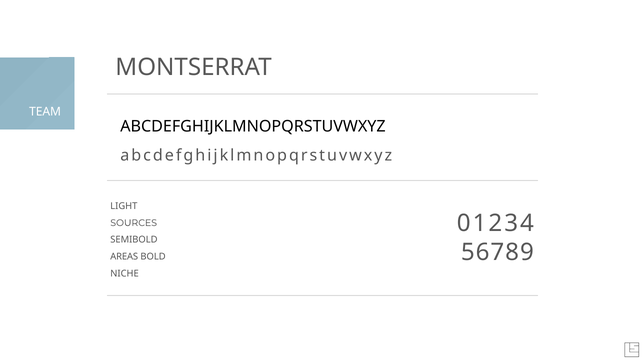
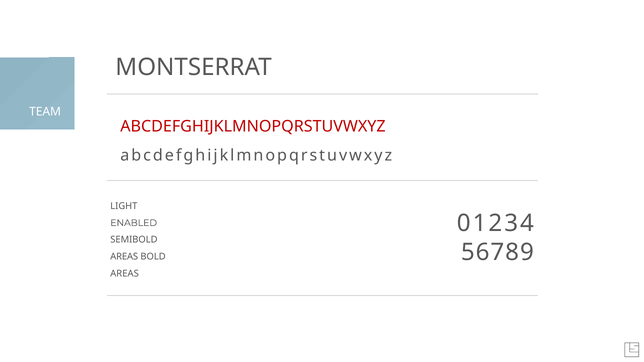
ABCDEFGHIJKLMNOPQRSTUVWXYZ at (253, 126) colour: black -> red
SOURCES: SOURCES -> ENABLED
NICHE at (125, 274): NICHE -> AREAS
